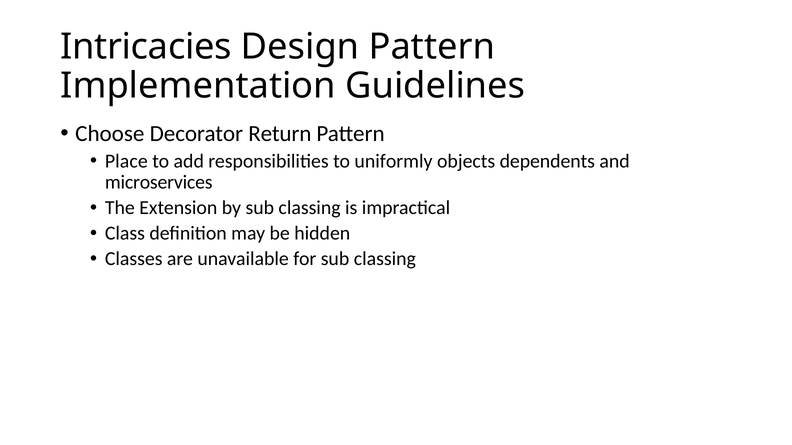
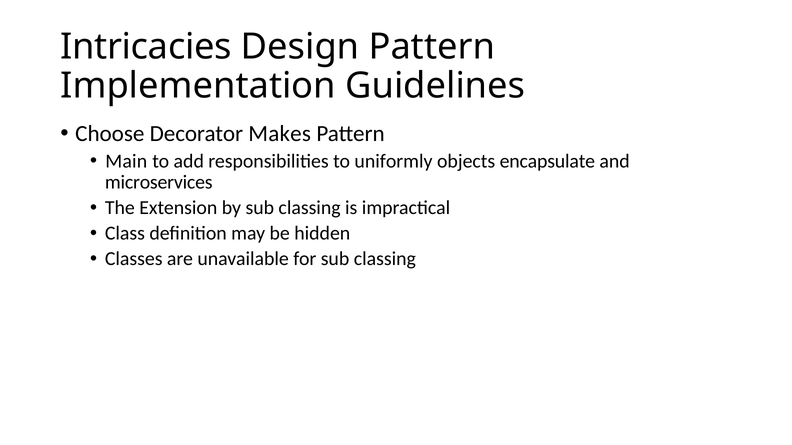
Return: Return -> Makes
Place: Place -> Main
dependents: dependents -> encapsulate
